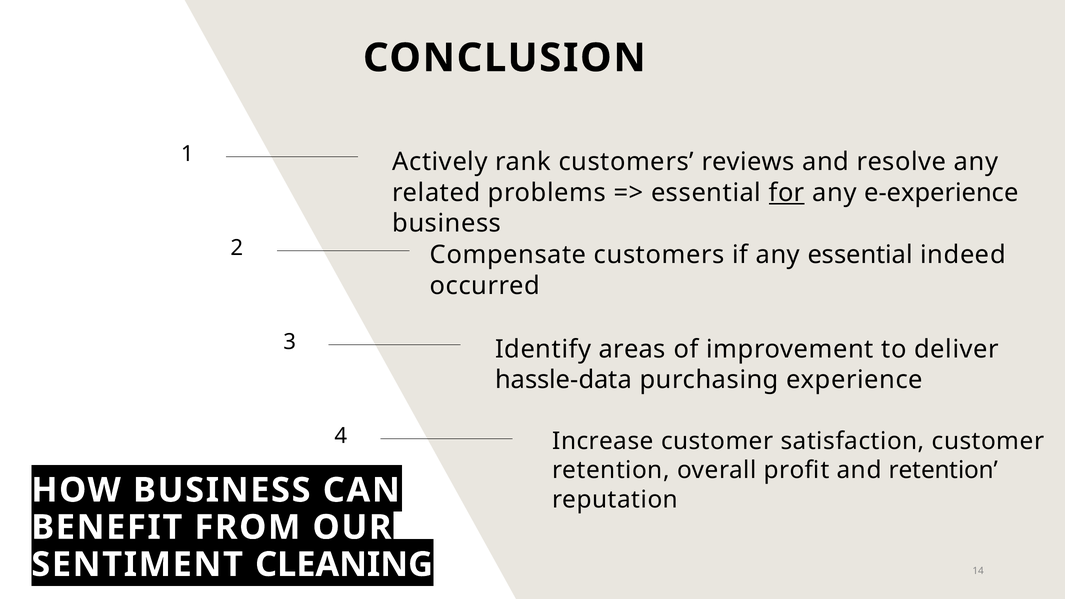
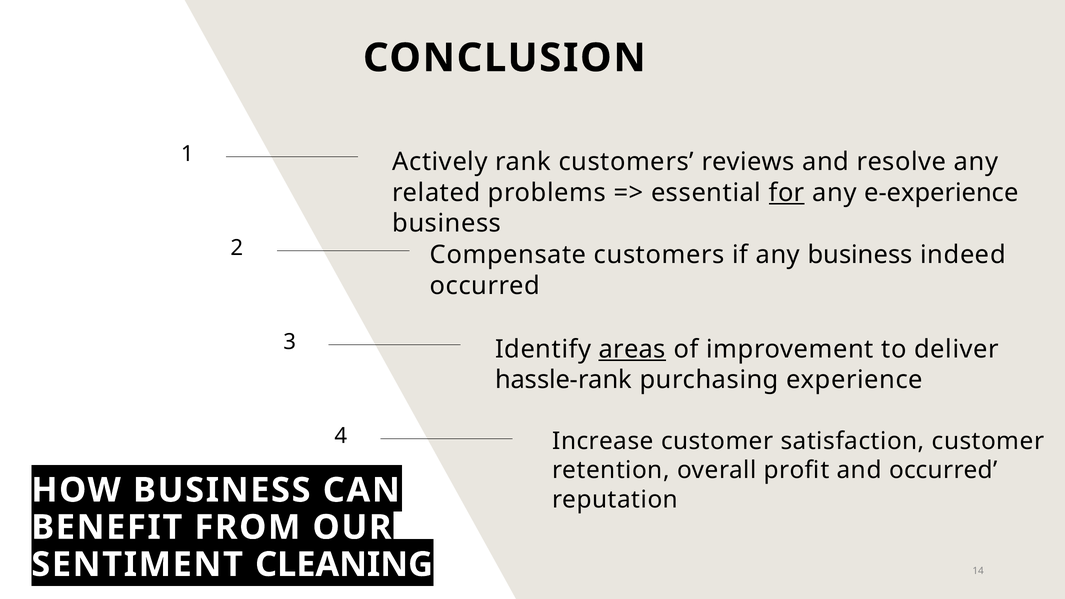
any essential: essential -> business
areas underline: none -> present
hassle-data: hassle-data -> hassle-rank
and retention: retention -> occurred
